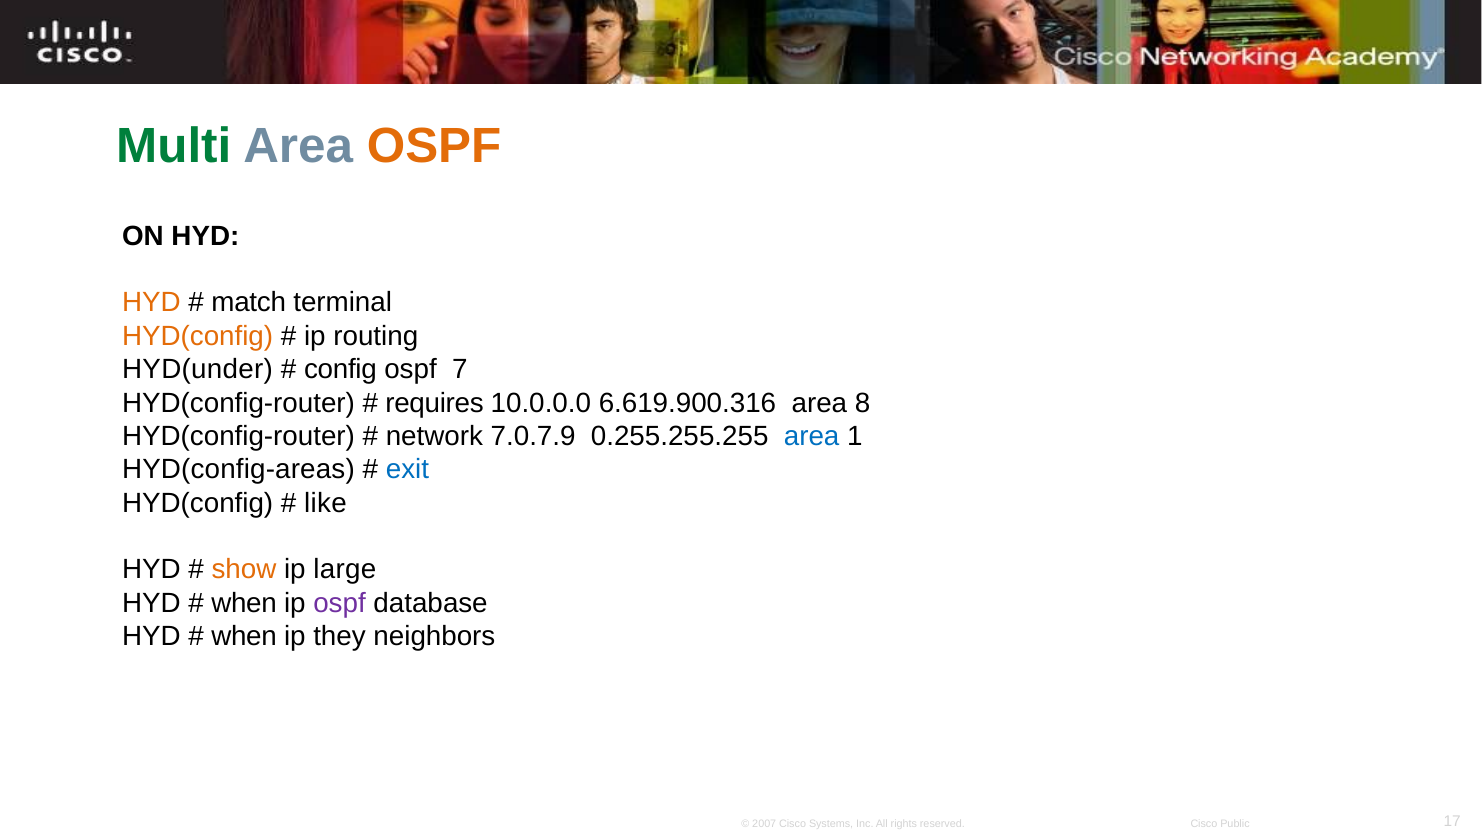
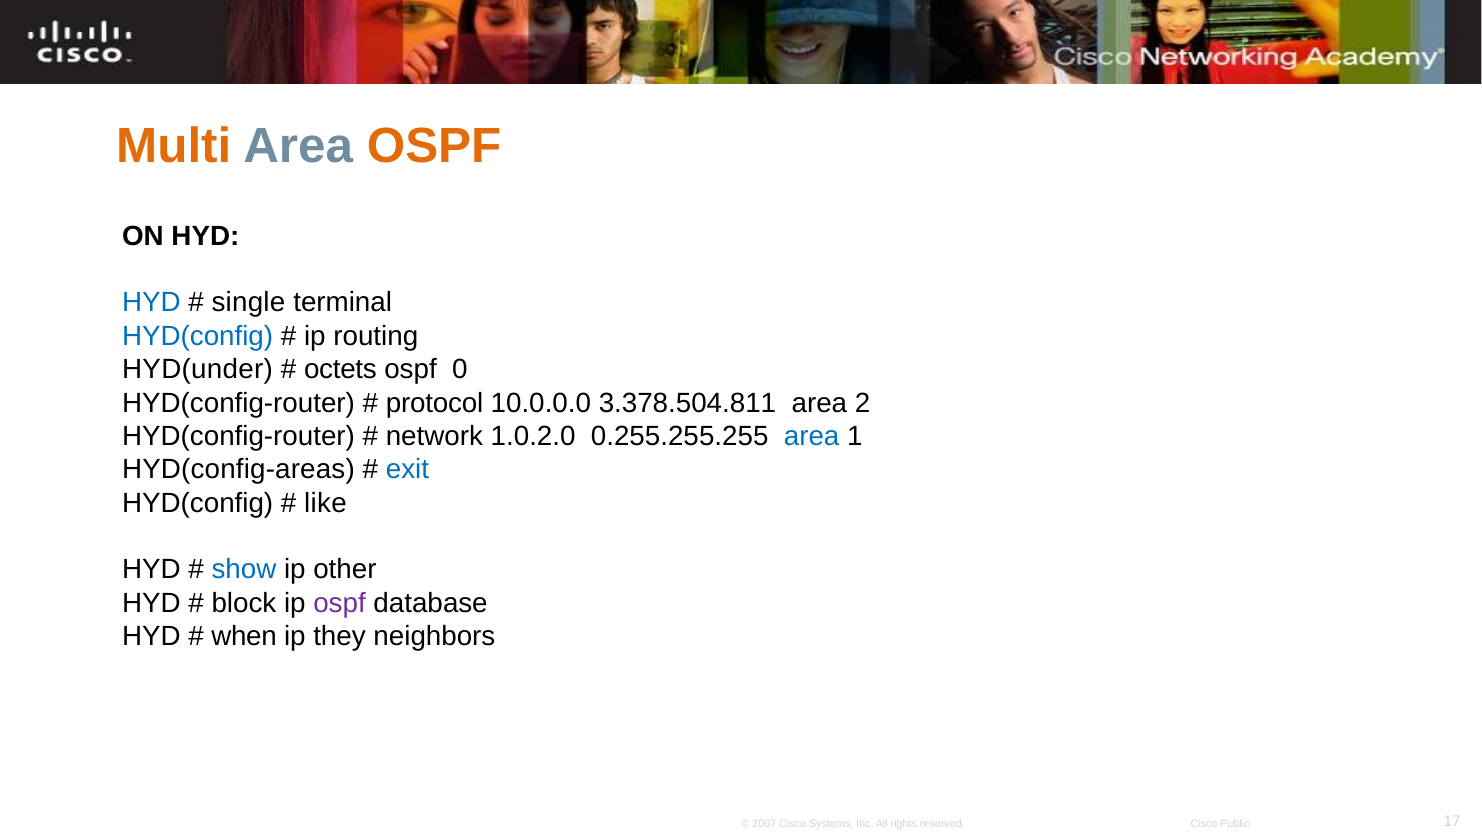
Multi colour: green -> orange
HYD at (151, 303) colour: orange -> blue
match: match -> single
HYD(config at (198, 336) colour: orange -> blue
config: config -> octets
7: 7 -> 0
requires: requires -> protocol
6.619.900.316: 6.619.900.316 -> 3.378.504.811
8: 8 -> 2
7.0.7.9: 7.0.7.9 -> 1.0.2.0
show colour: orange -> blue
large: large -> other
when at (244, 603): when -> block
